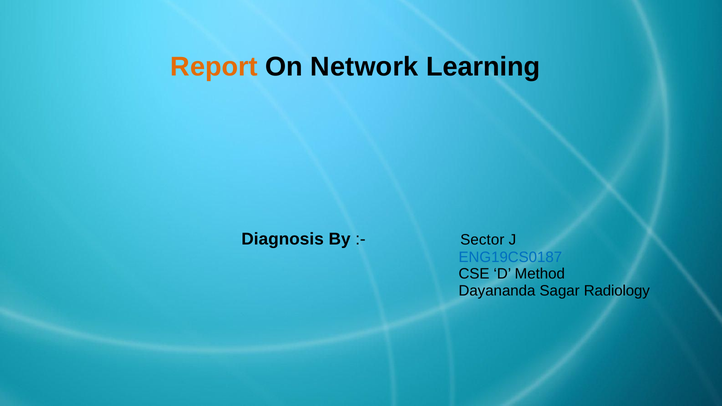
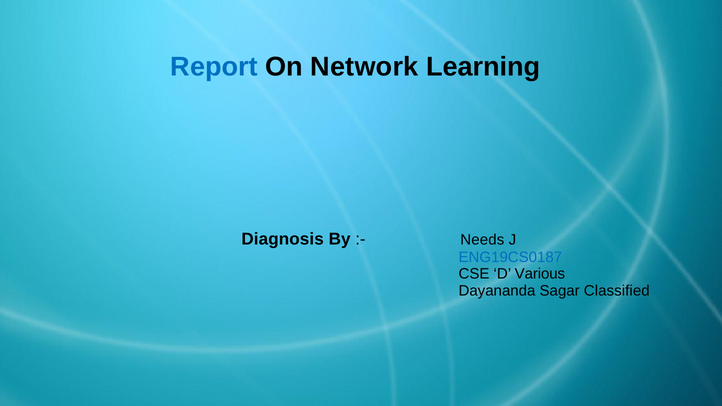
Report colour: orange -> blue
Sector: Sector -> Needs
Method: Method -> Various
Radiology: Radiology -> Classified
